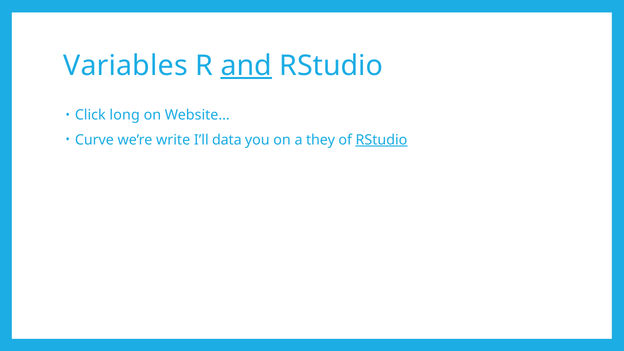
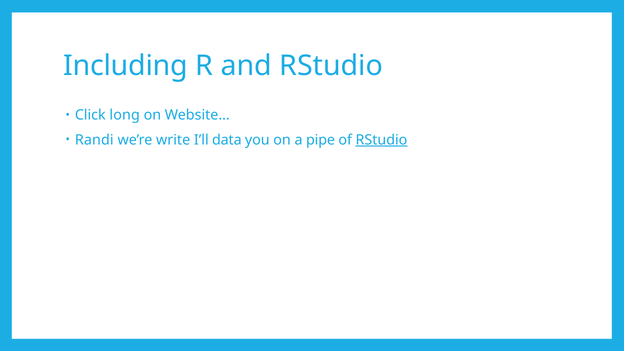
Variables: Variables -> Including
and underline: present -> none
Curve: Curve -> Randi
they: they -> pipe
